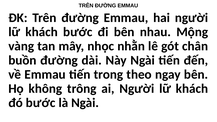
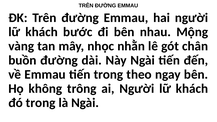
đó bước: bước -> trong
